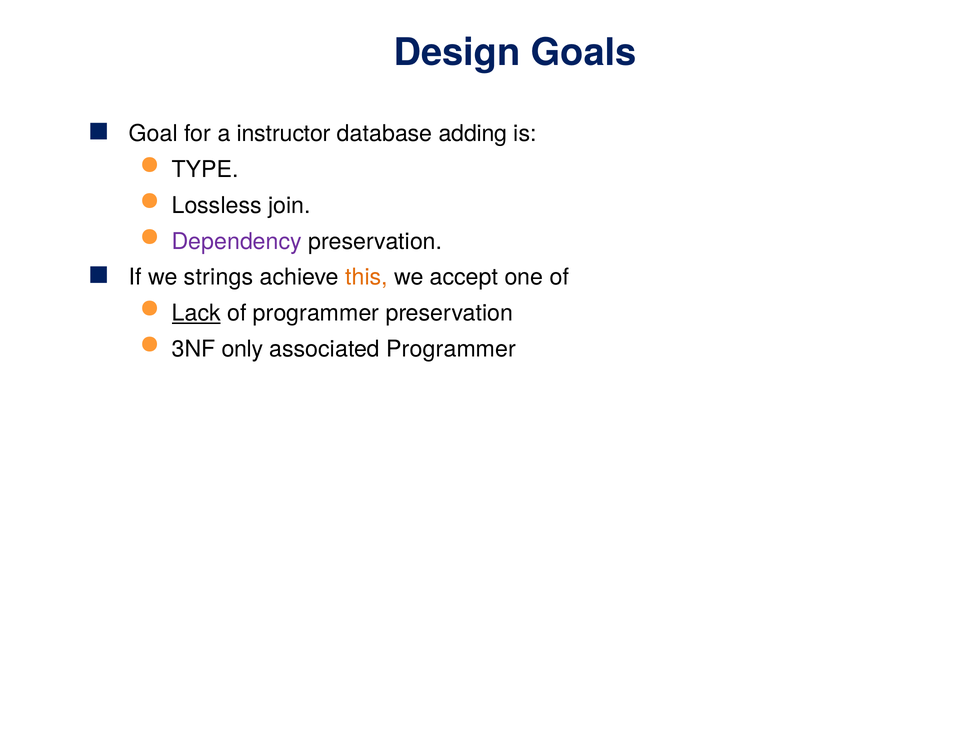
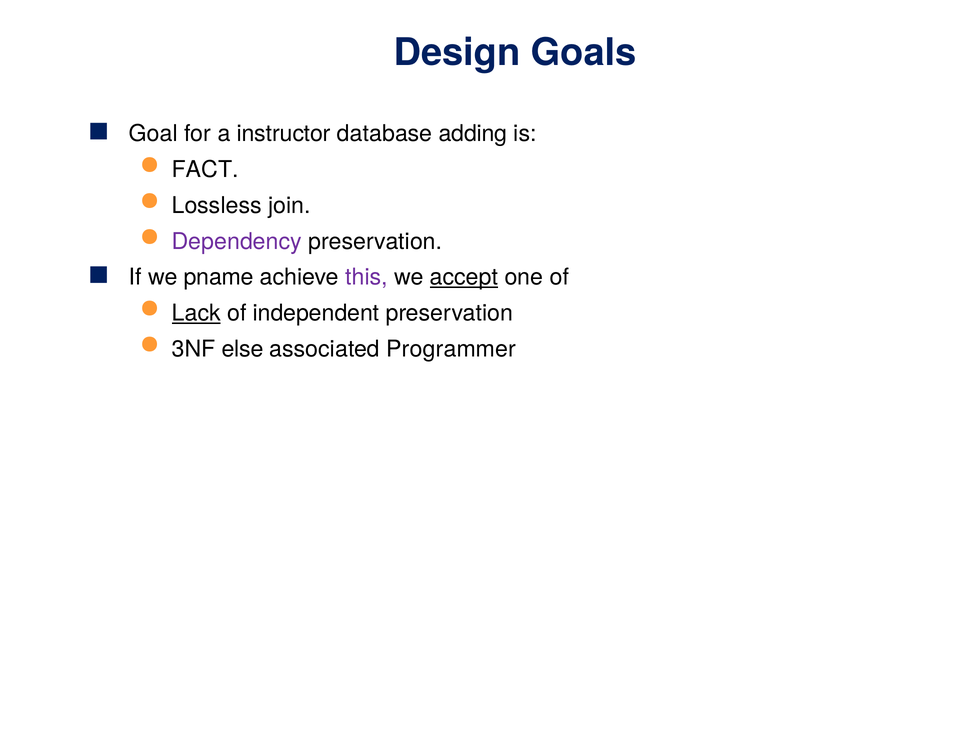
TYPE: TYPE -> FACT
strings: strings -> pname
this colour: orange -> purple
accept underline: none -> present
of programmer: programmer -> independent
only: only -> else
